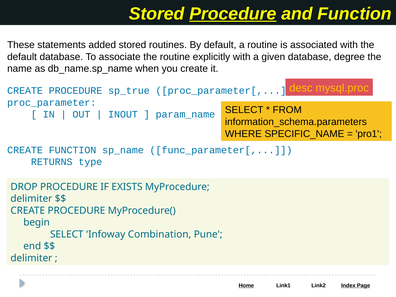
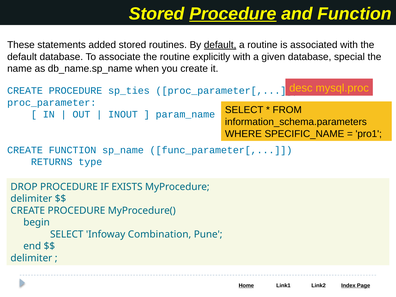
default at (220, 45) underline: none -> present
degree: degree -> special
sp_true: sp_true -> sp_ties
